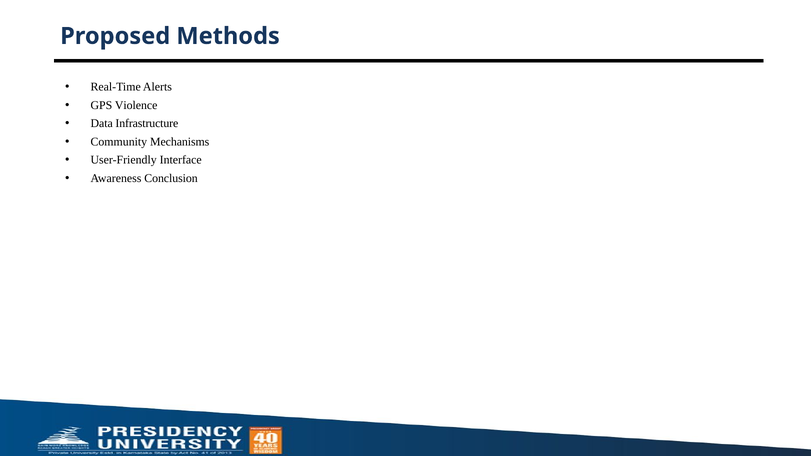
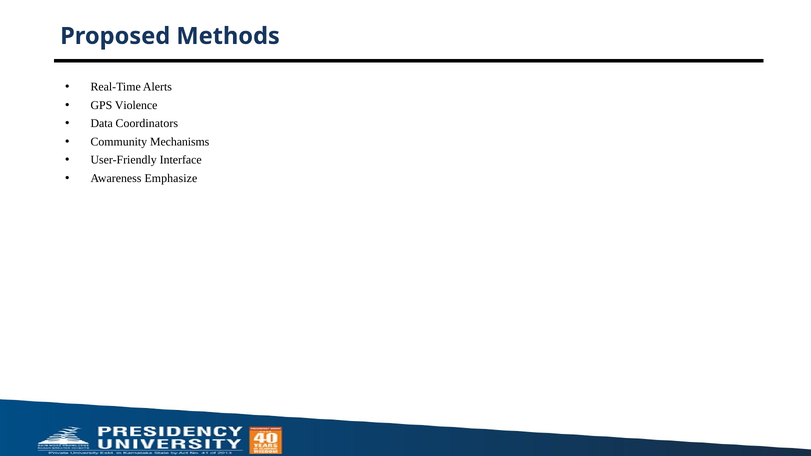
Infrastructure: Infrastructure -> Coordinators
Conclusion: Conclusion -> Emphasize
